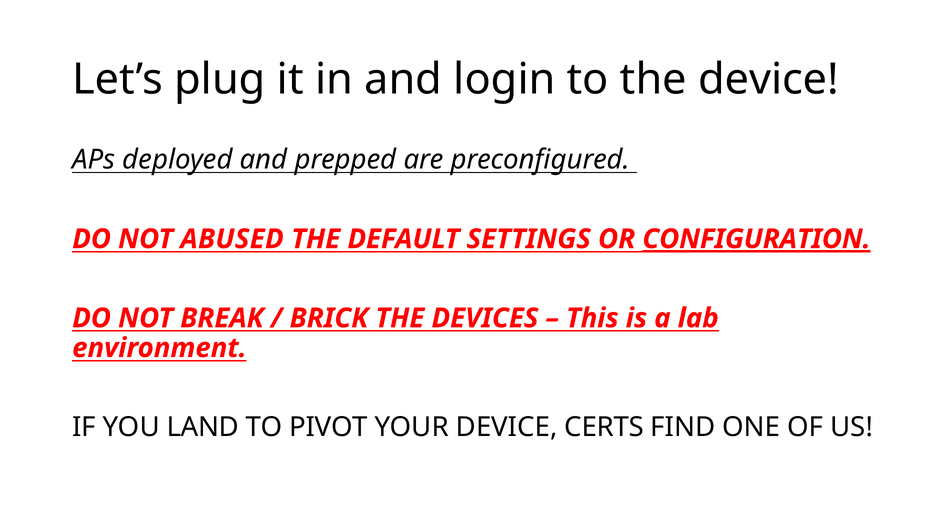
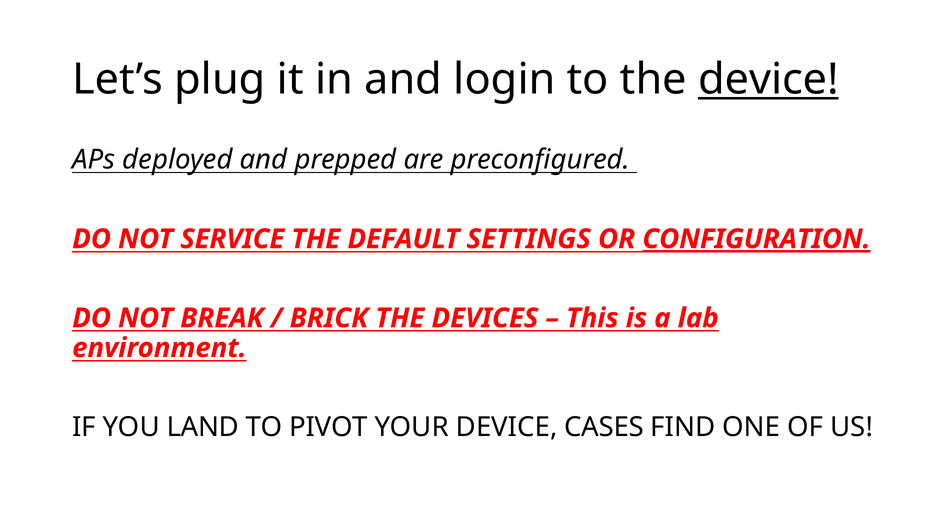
device at (769, 80) underline: none -> present
ABUSED: ABUSED -> SERVICE
CERTS: CERTS -> CASES
